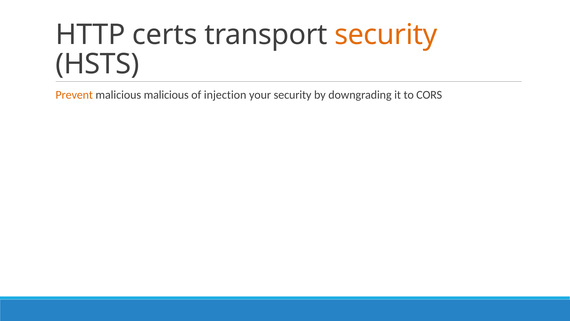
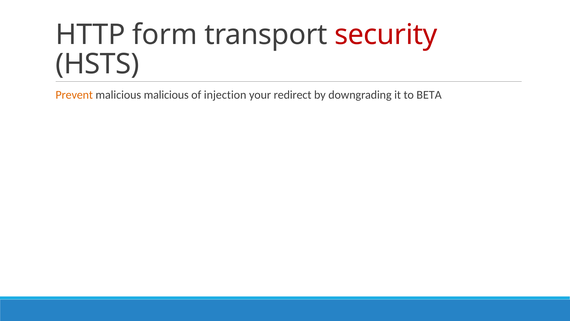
certs: certs -> form
security at (386, 35) colour: orange -> red
your security: security -> redirect
CORS: CORS -> BETA
